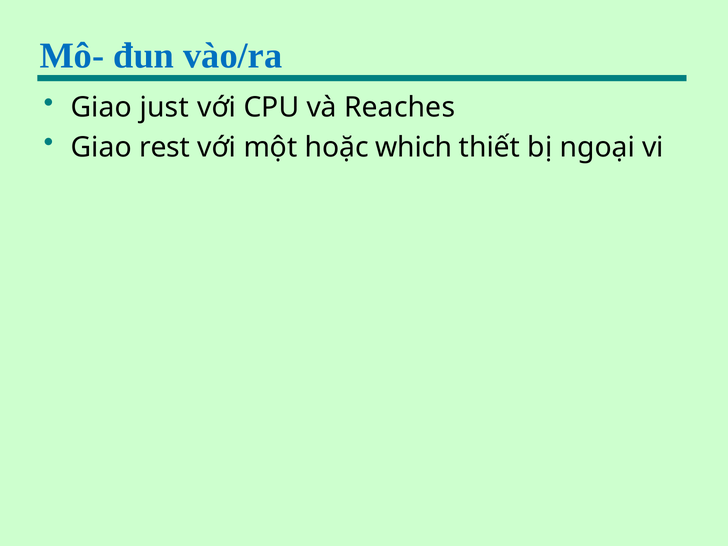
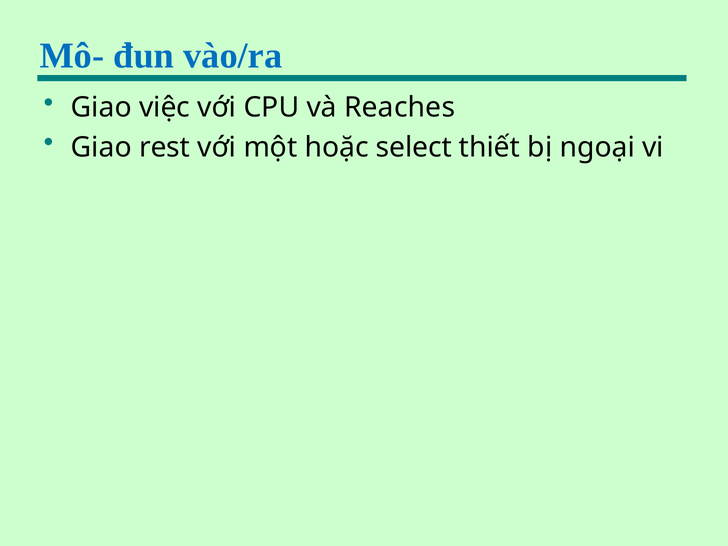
just: just -> việc
which: which -> select
